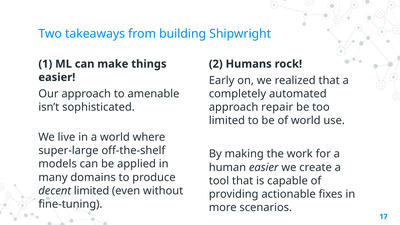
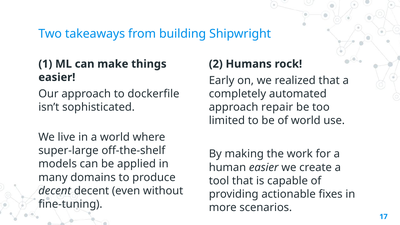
amenable: amenable -> dockerfile
decent limited: limited -> decent
